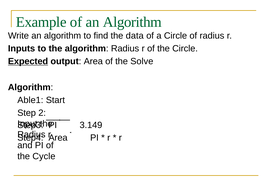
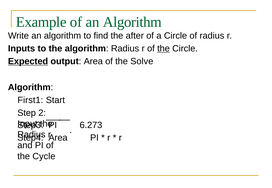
data: data -> after
the at (163, 49) underline: none -> present
Able1: Able1 -> First1
3.149: 3.149 -> 6.273
